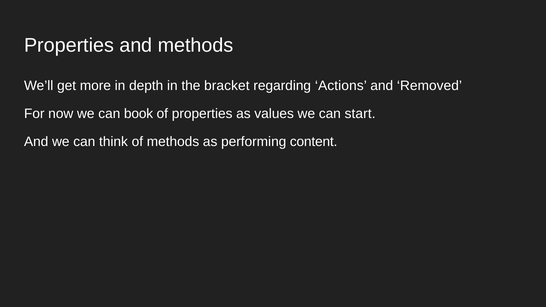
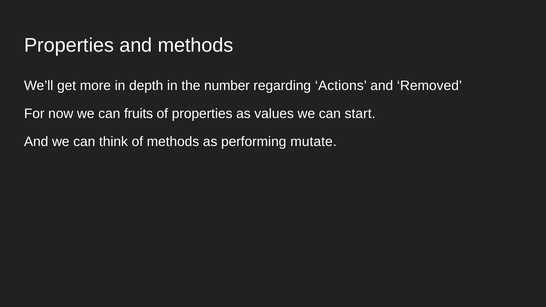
bracket: bracket -> number
book: book -> fruits
content: content -> mutate
